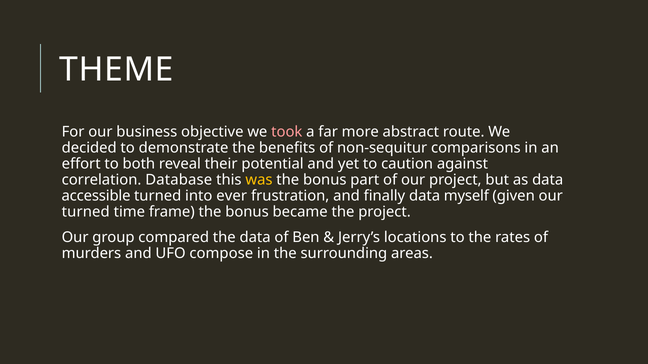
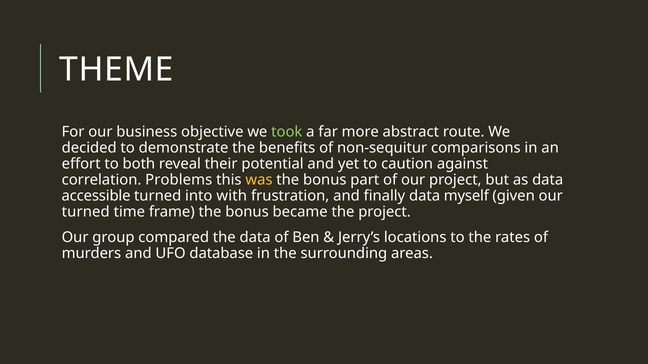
took colour: pink -> light green
Database: Database -> Problems
ever: ever -> with
compose: compose -> database
